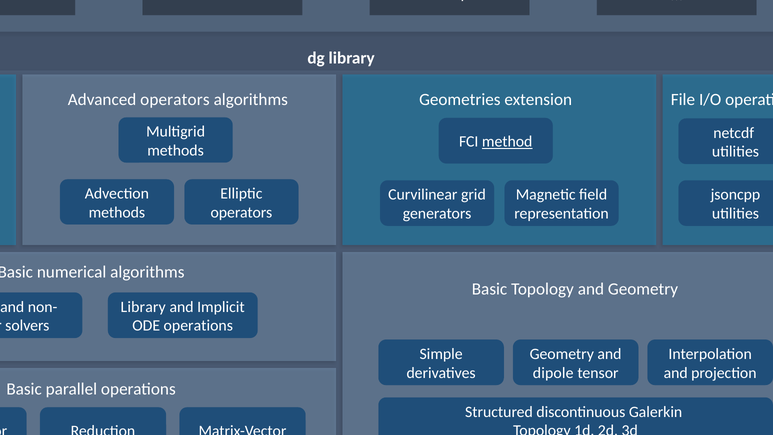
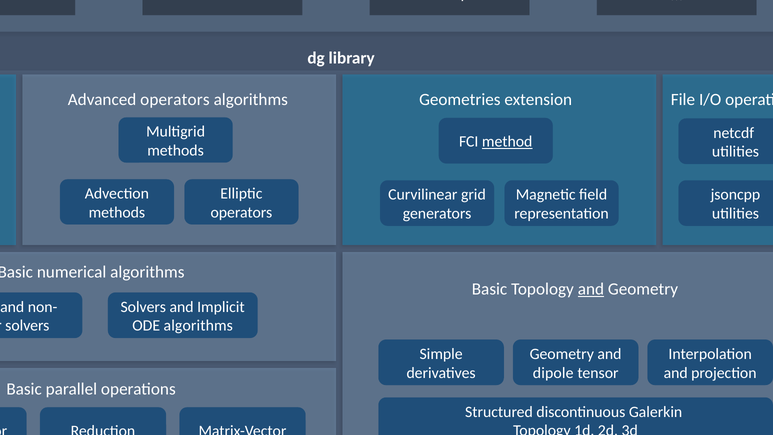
and at (591, 289) underline: none -> present
Library at (143, 307): Library -> Solvers
ODE operations: operations -> algorithms
